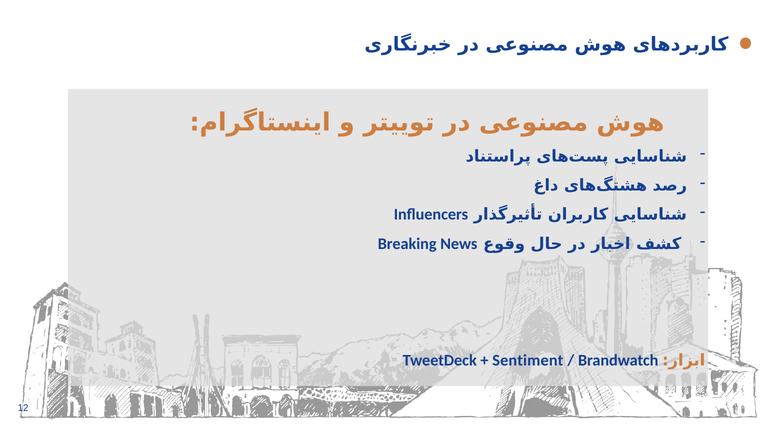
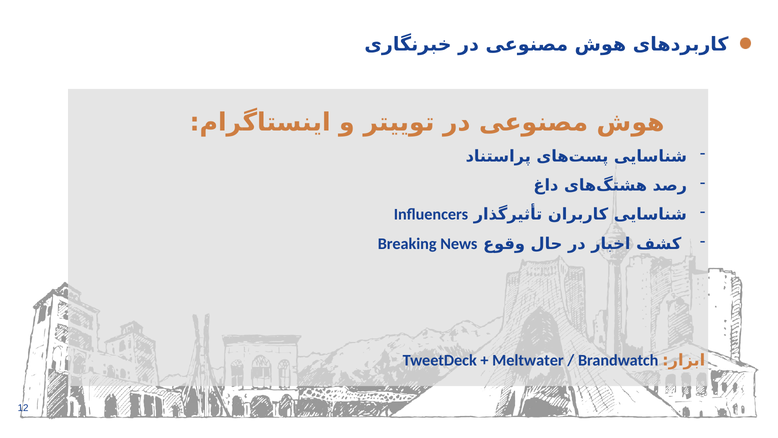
Sentiment: Sentiment -> Meltwater
